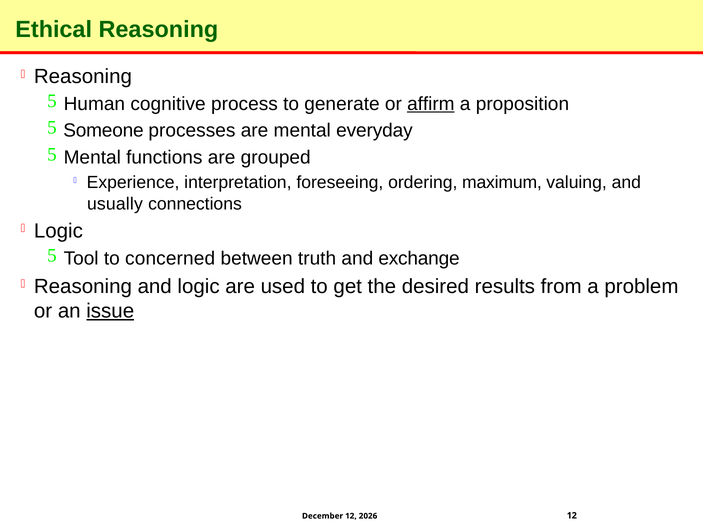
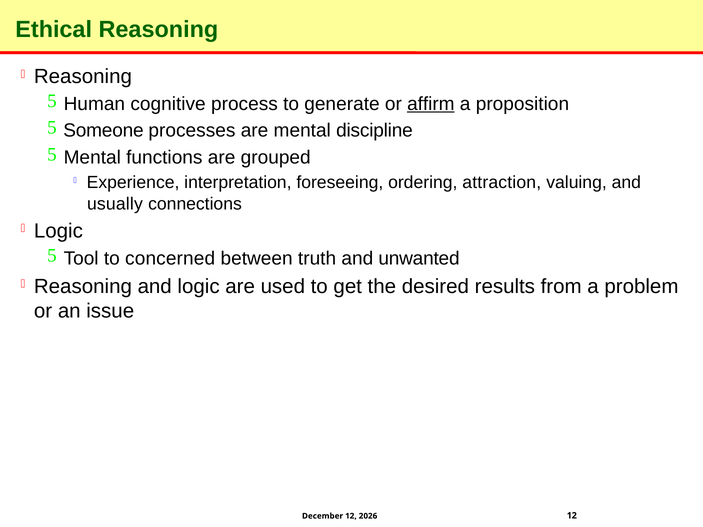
everyday: everyday -> discipline
maximum: maximum -> attraction
exchange: exchange -> unwanted
issue underline: present -> none
